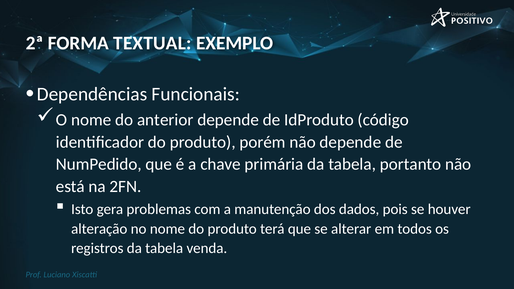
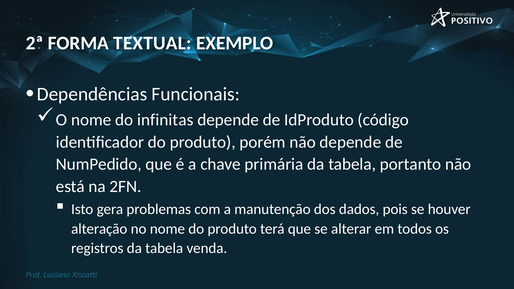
anterior: anterior -> infinitas
